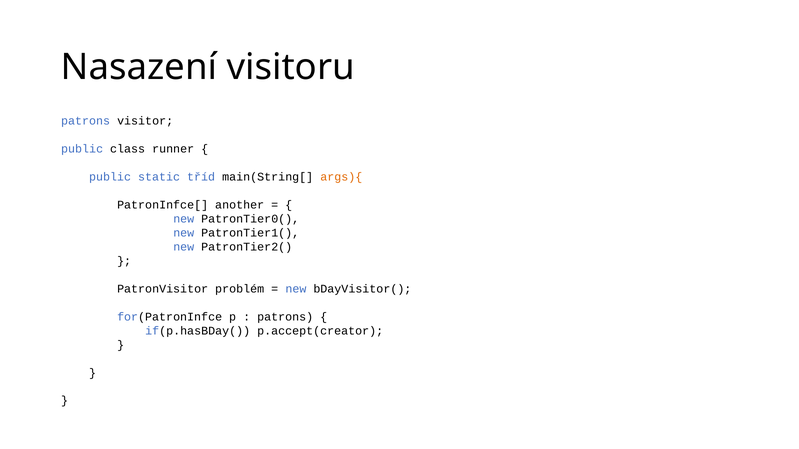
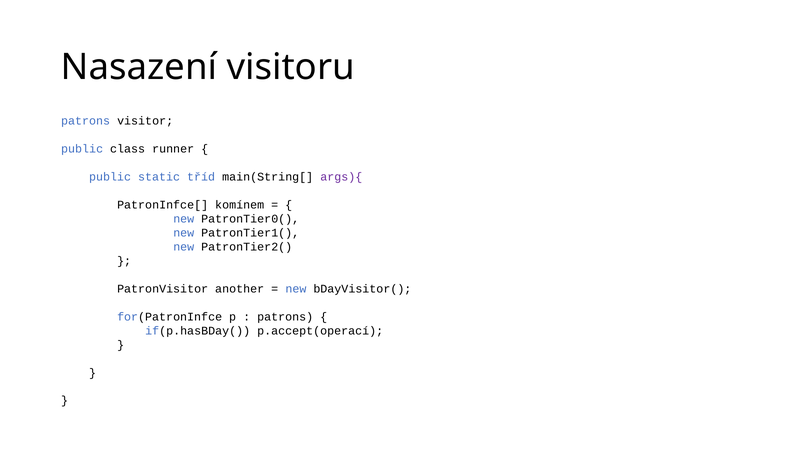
args){ colour: orange -> purple
another: another -> komínem
problém: problém -> another
p.accept(creator: p.accept(creator -> p.accept(operací
